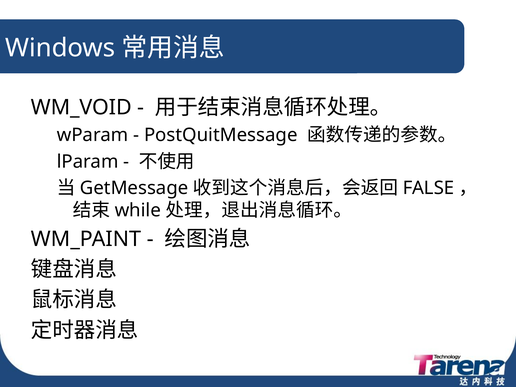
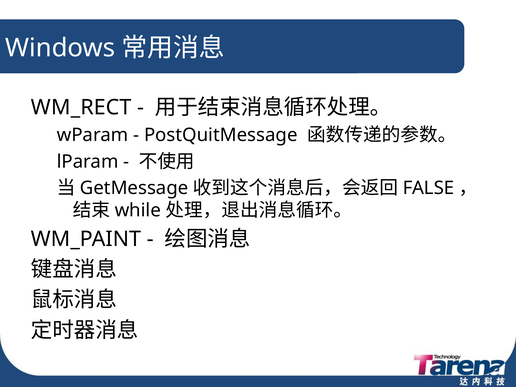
WM_VOID: WM_VOID -> WM_RECT
